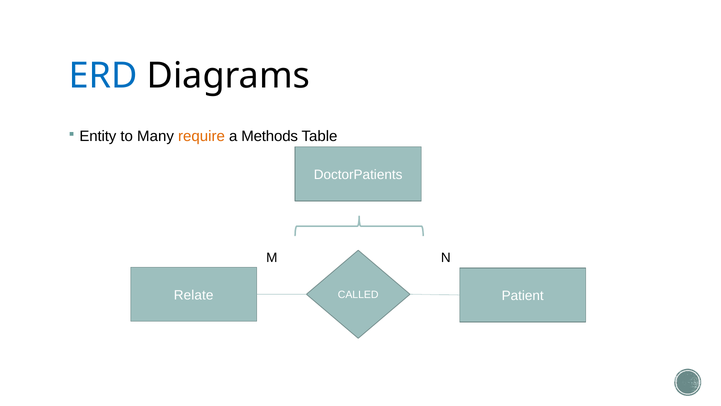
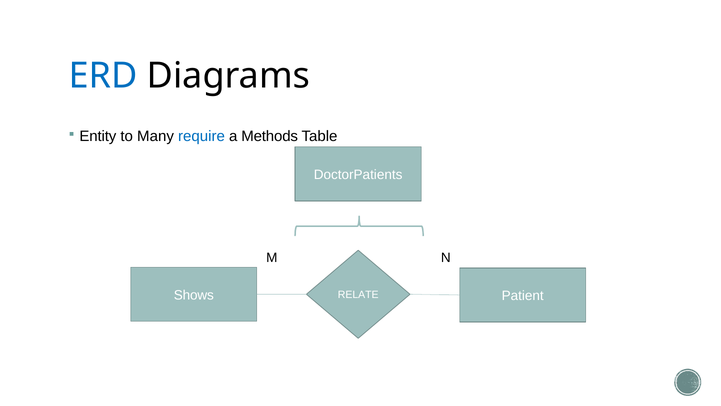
require colour: orange -> blue
Relate: Relate -> Shows
CALLED: CALLED -> RELATE
